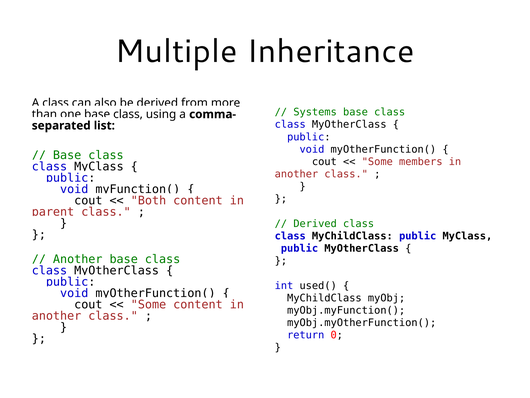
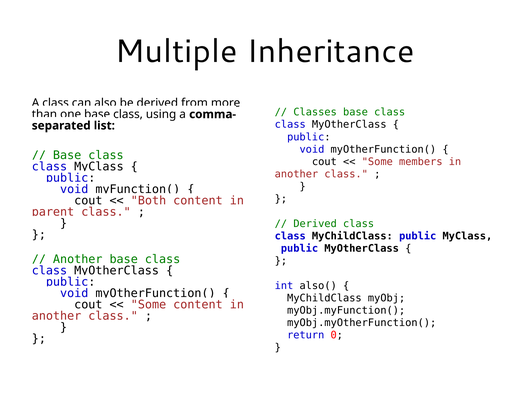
Systems: Systems -> Classes
used(: used( -> also(
